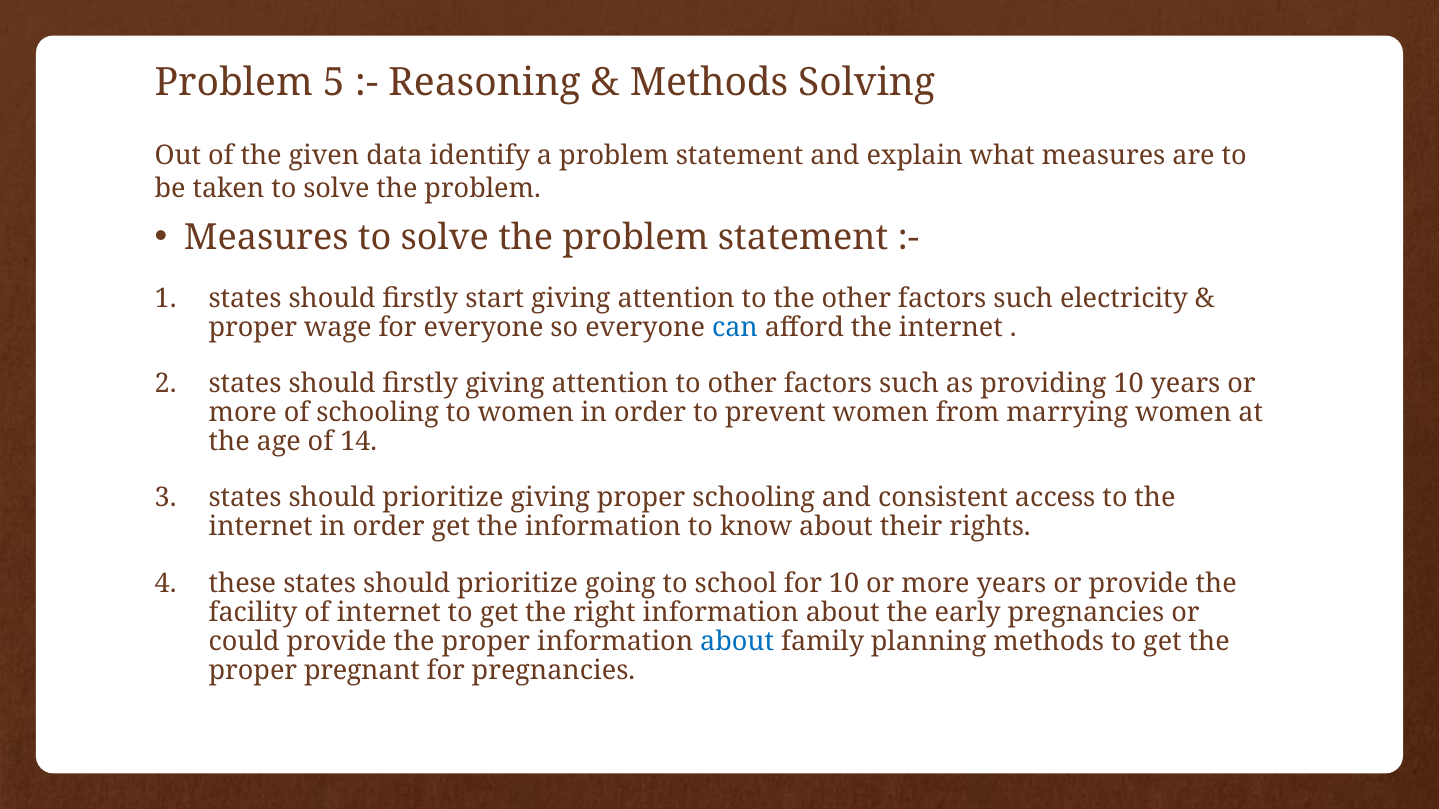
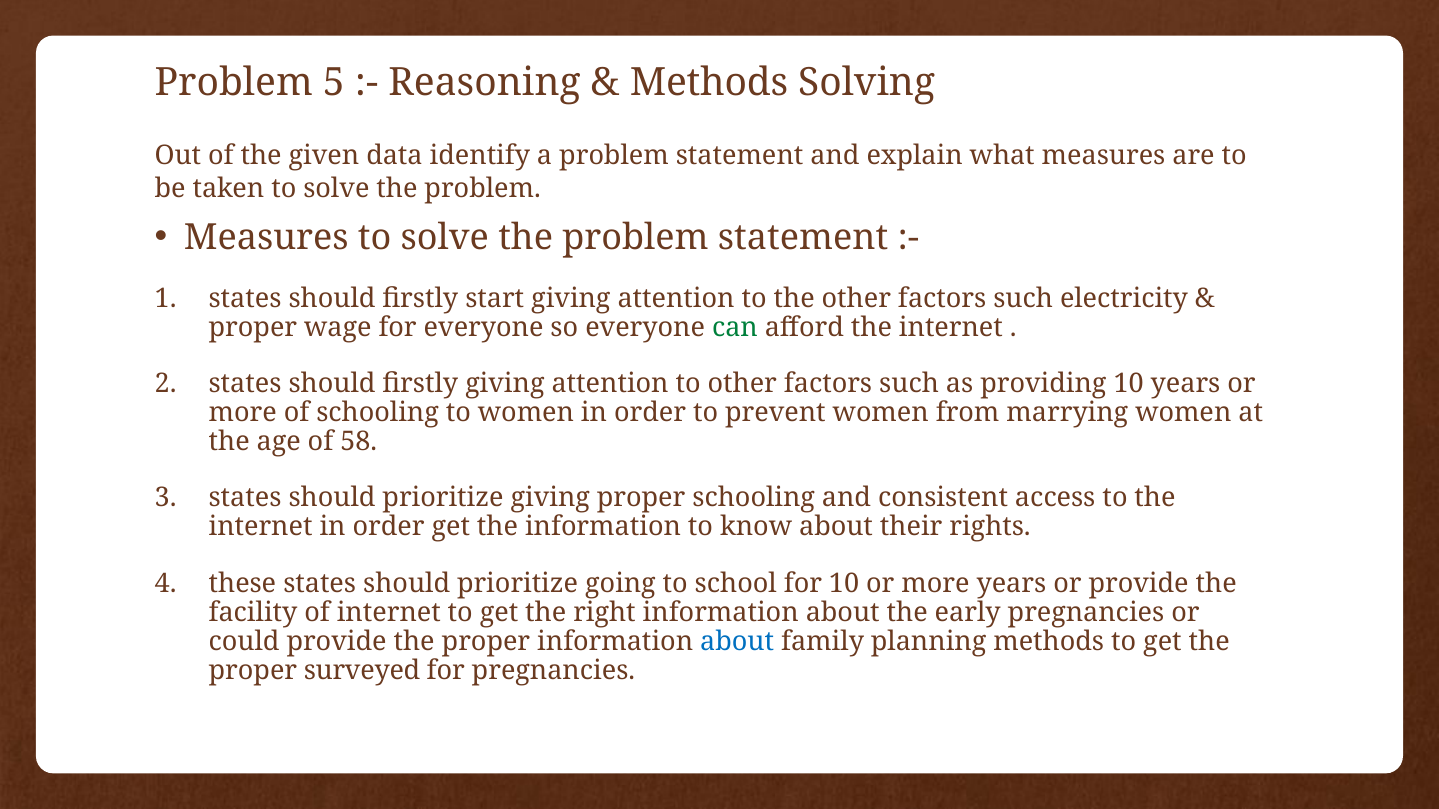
can colour: blue -> green
14: 14 -> 58
pregnant: pregnant -> surveyed
